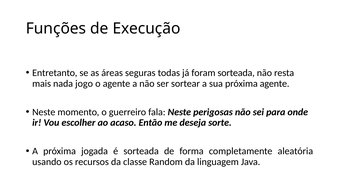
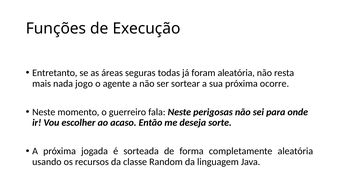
foram sorteada: sorteada -> aleatória
próxima agente: agente -> ocorre
